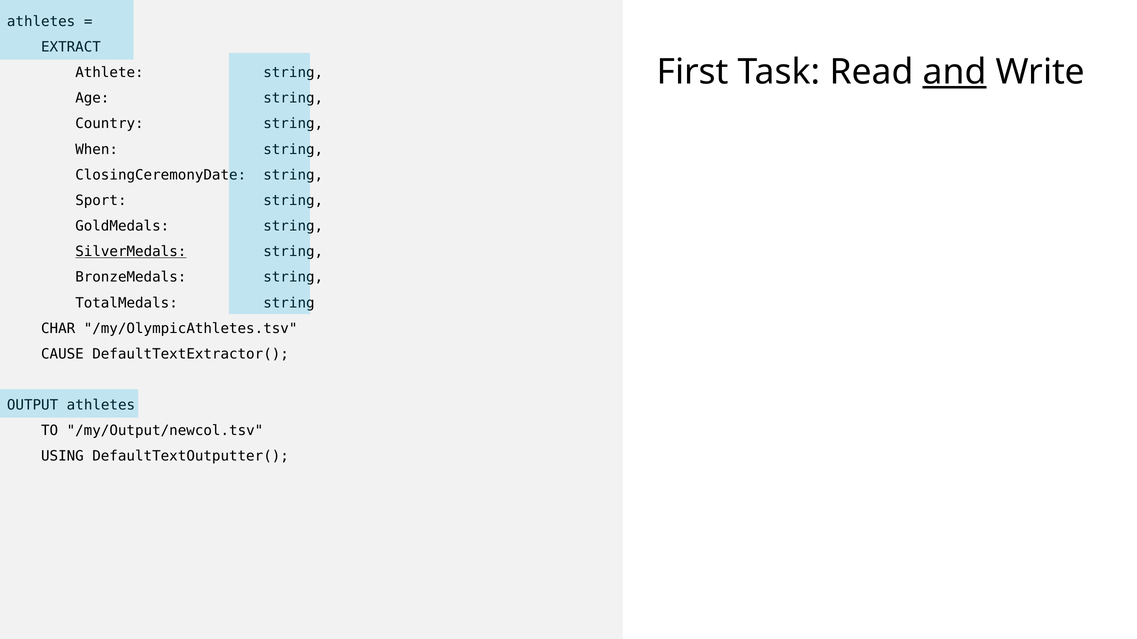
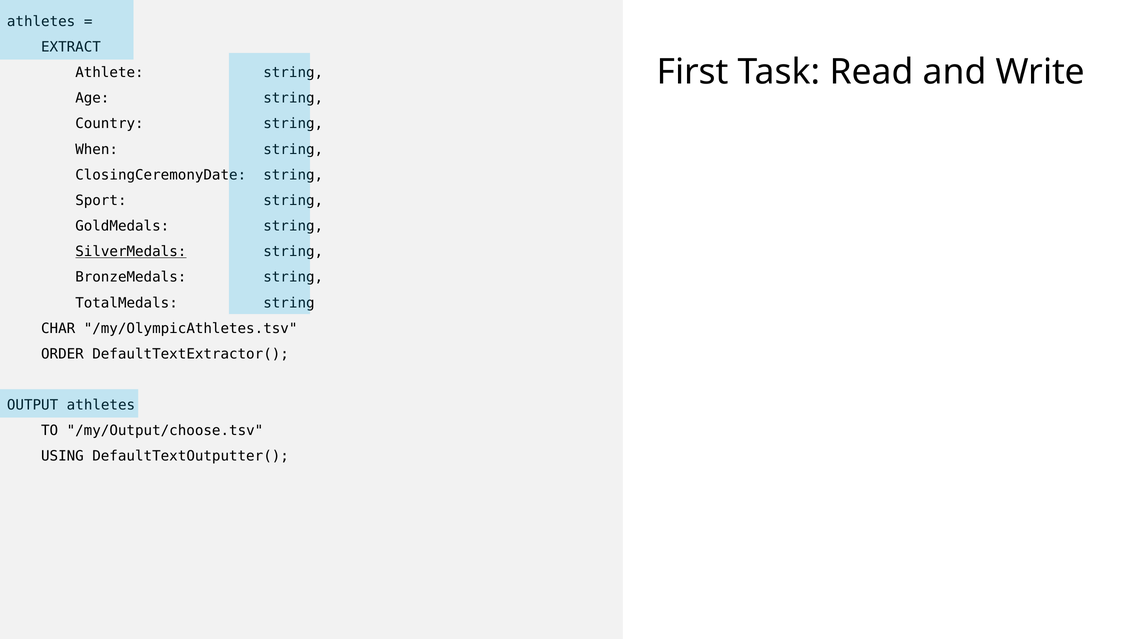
and underline: present -> none
CAUSE: CAUSE -> ORDER
/my/Output/newcol.tsv: /my/Output/newcol.tsv -> /my/Output/choose.tsv
